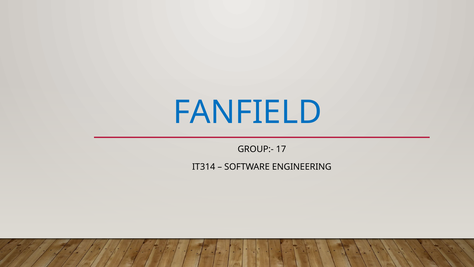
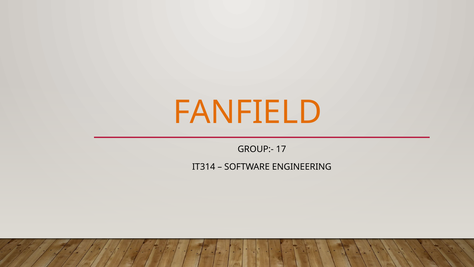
FANFIELD colour: blue -> orange
